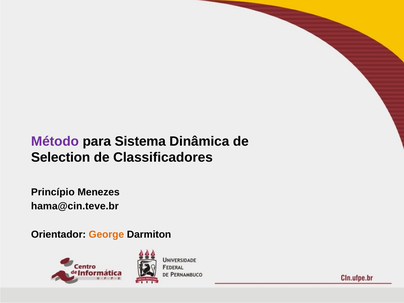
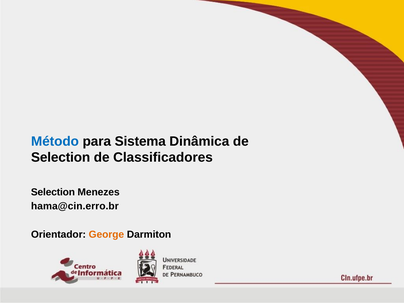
Método colour: purple -> blue
Princípio at (53, 192): Princípio -> Selection
hama@cin.teve.br: hama@cin.teve.br -> hama@cin.erro.br
